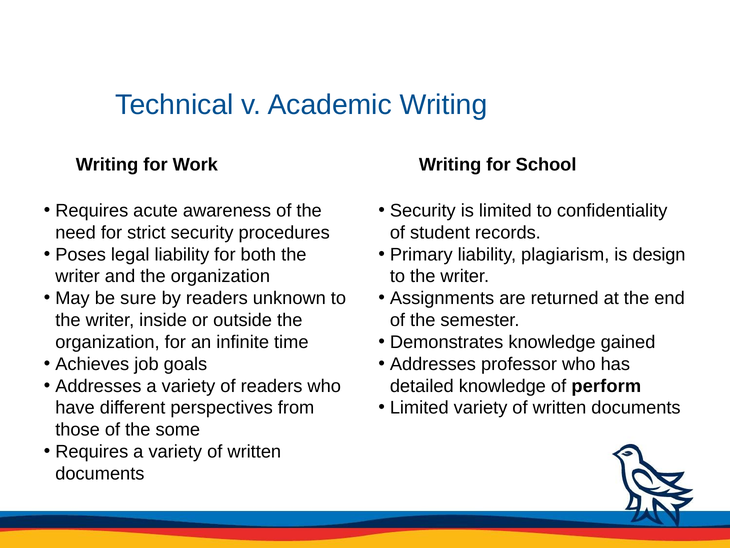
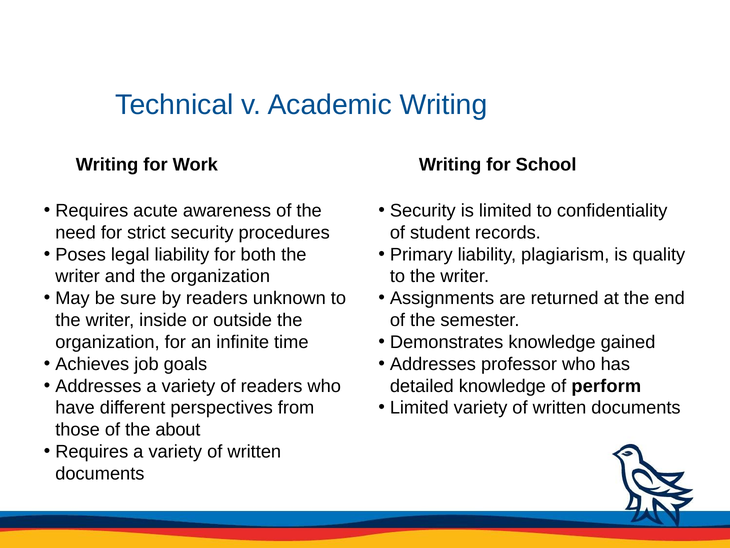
design: design -> quality
some: some -> about
